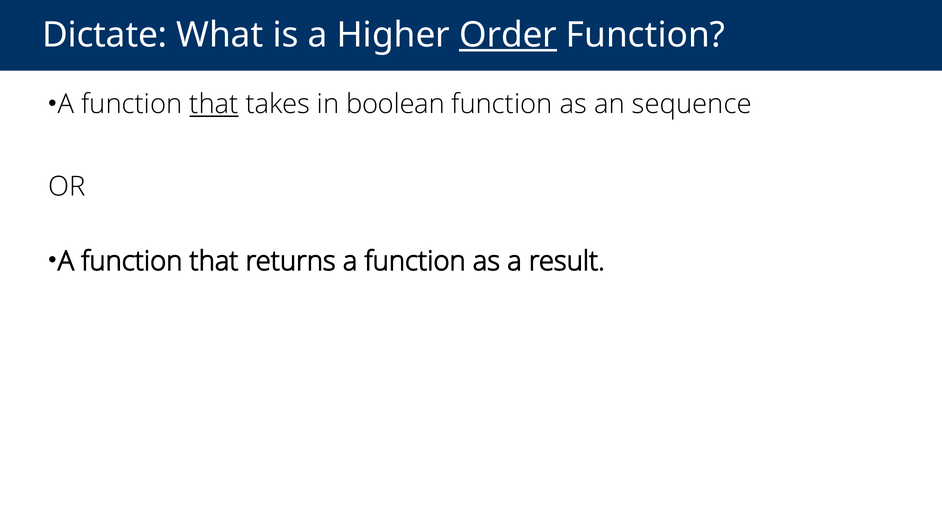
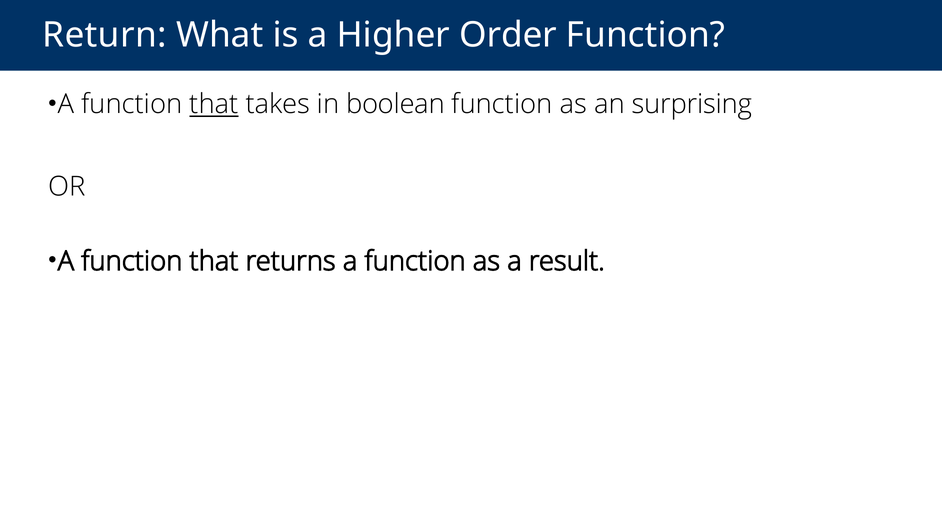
Dictate: Dictate -> Return
Order underline: present -> none
sequence: sequence -> surprising
